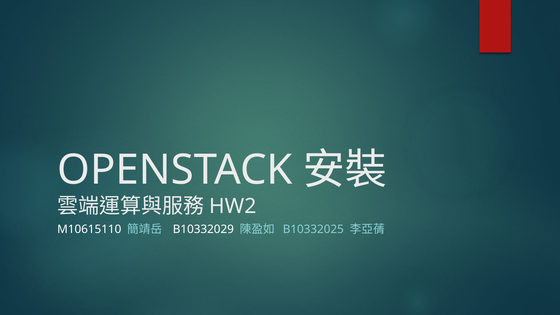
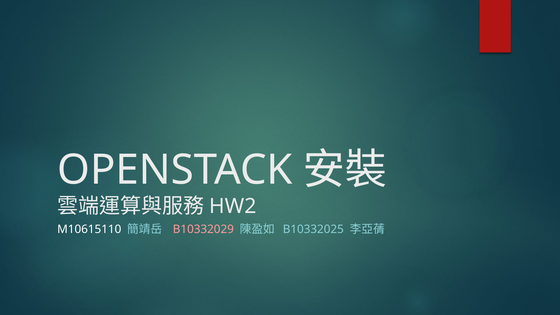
B10332029 colour: white -> pink
